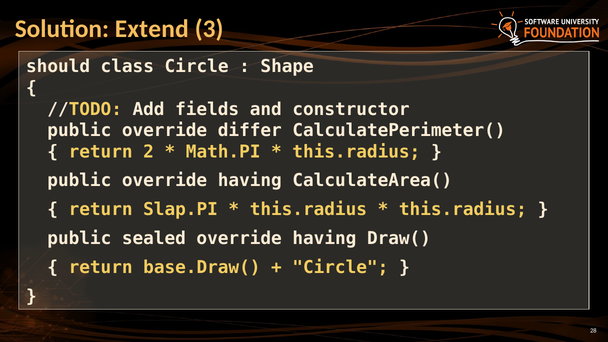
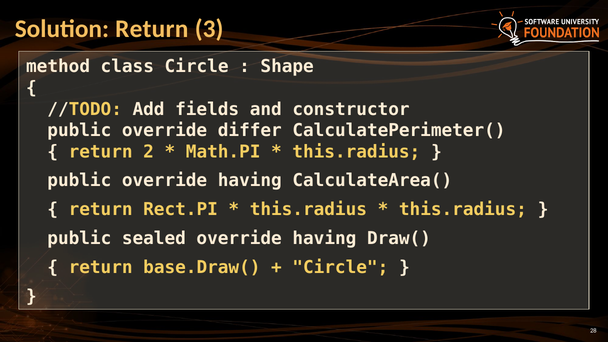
Solution Extend: Extend -> Return
should: should -> method
Slap.PI: Slap.PI -> Rect.PI
